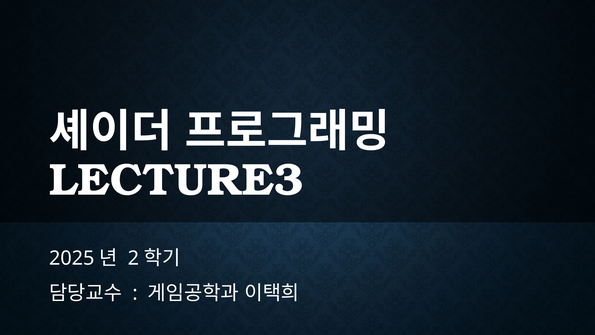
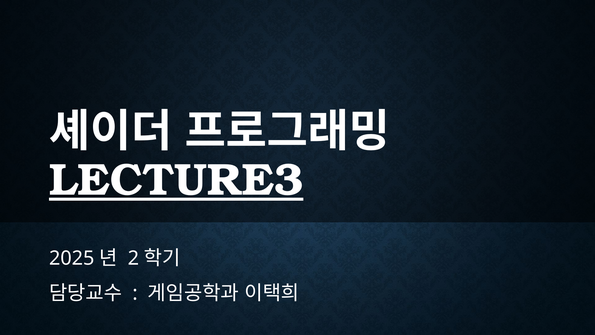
LECTURE3 underline: none -> present
